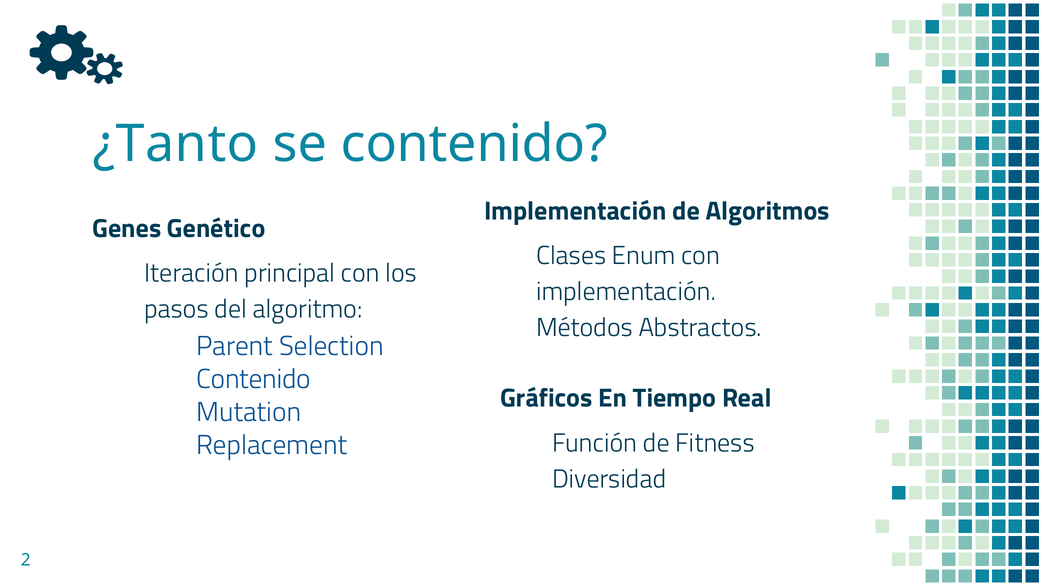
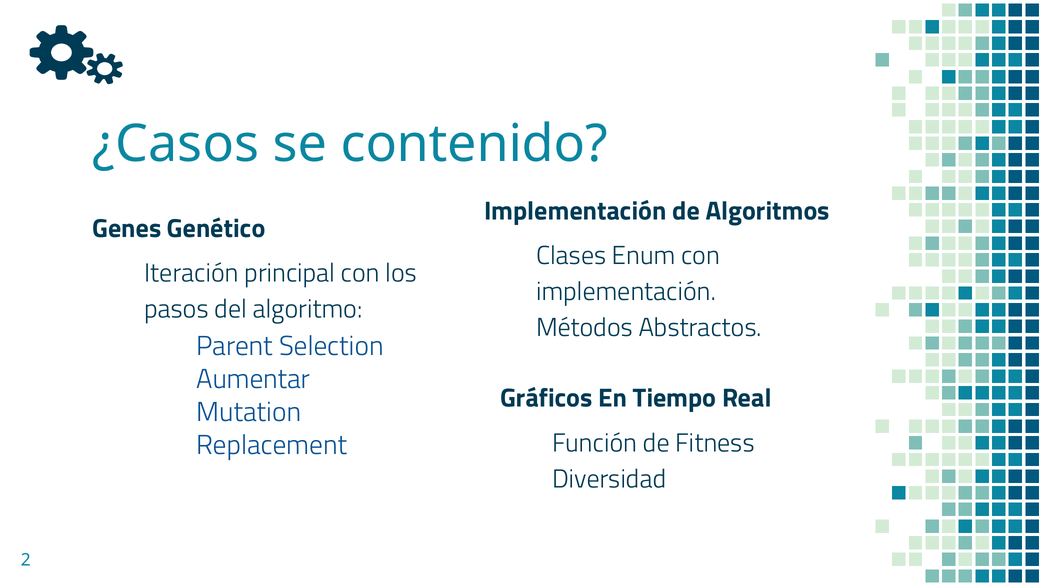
¿Tanto: ¿Tanto -> ¿Casos
Contenido at (253, 379): Contenido -> Aumentar
